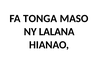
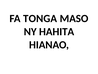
LALANA: LALANA -> HAHITA
